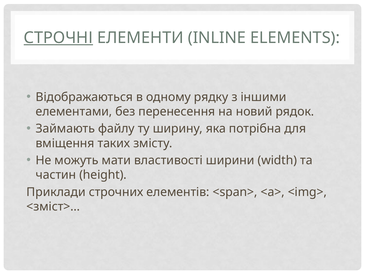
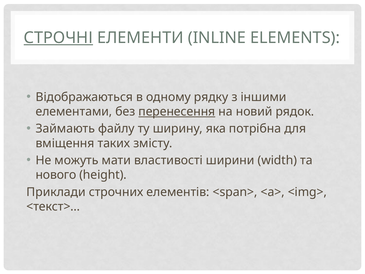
перенесення underline: none -> present
частин: частин -> нового
<зміст>…: <зміст>… -> <текст>…
